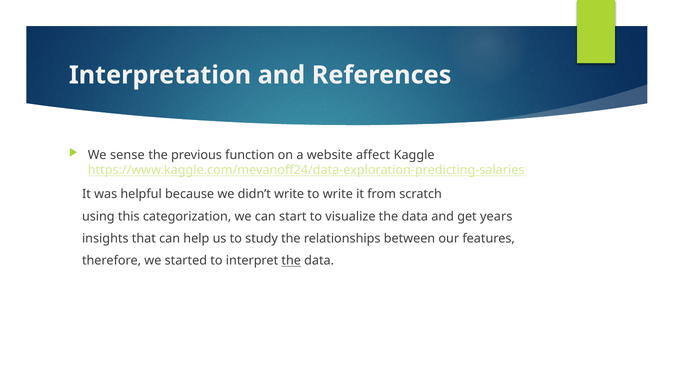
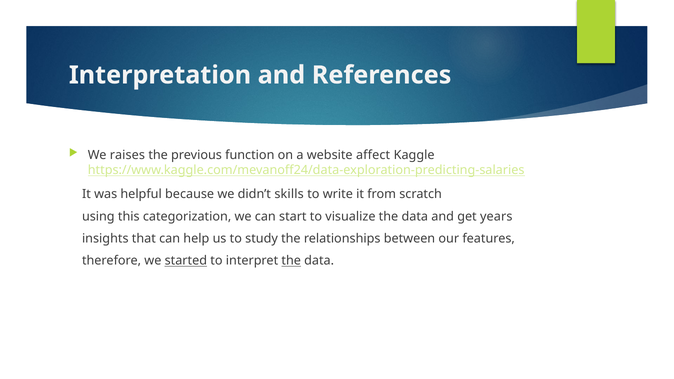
sense: sense -> raises
didn’t write: write -> skills
started underline: none -> present
